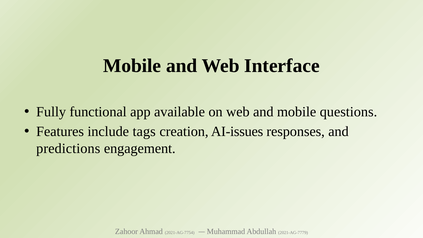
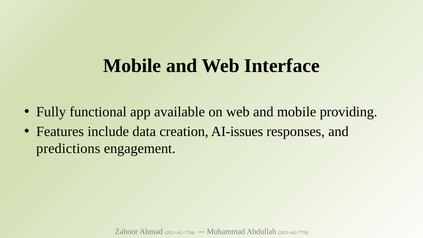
questions: questions -> providing
tags: tags -> data
